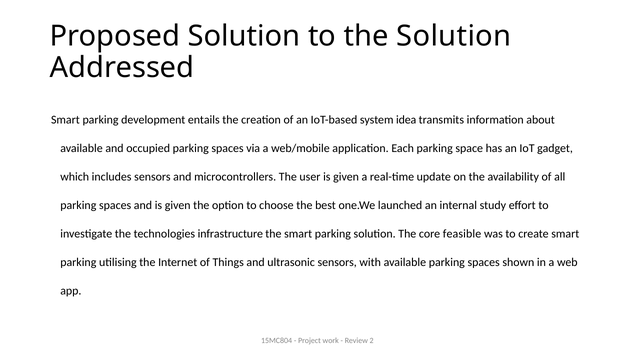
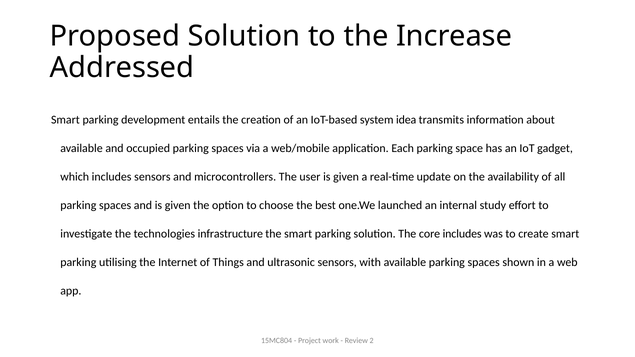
the Solution: Solution -> Increase
core feasible: feasible -> includes
